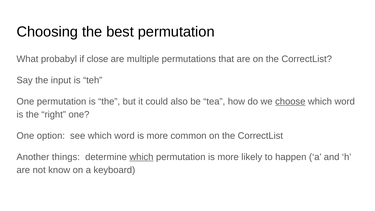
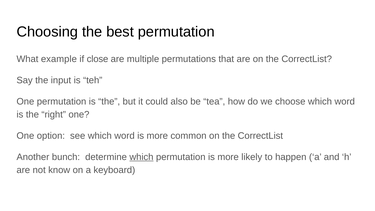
probabyl: probabyl -> example
choose underline: present -> none
things: things -> bunch
